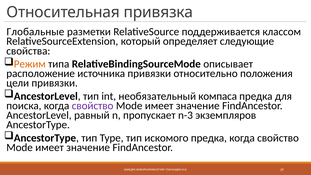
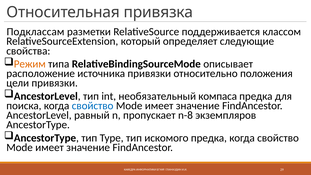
Глобальные: Глобальные -> Подклассам
свойство at (93, 106) colour: purple -> blue
n-3: n-3 -> n-8
